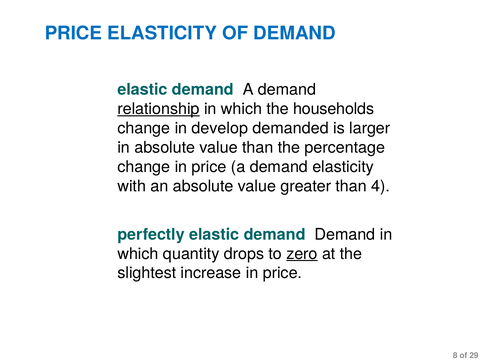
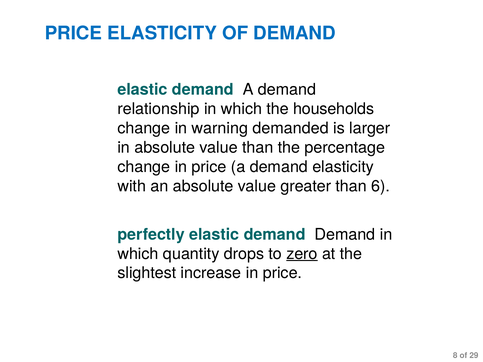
relationship underline: present -> none
develop: develop -> warning
4: 4 -> 6
